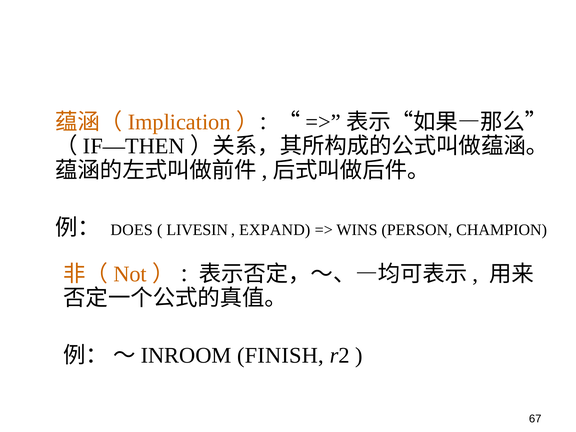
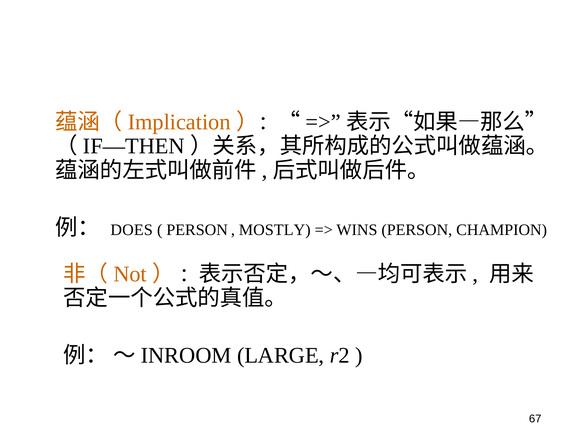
LIVESIN at (197, 230): LIVESIN -> PERSON
EXPAND: EXPAND -> MOSTLY
FINISH: FINISH -> LARGE
